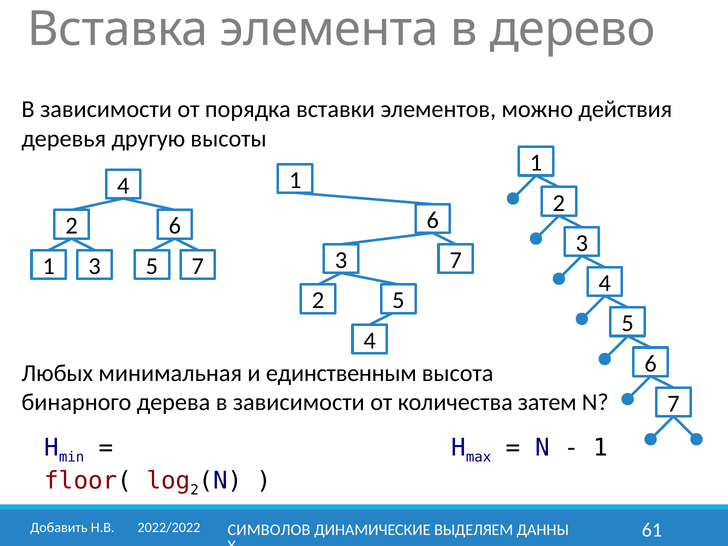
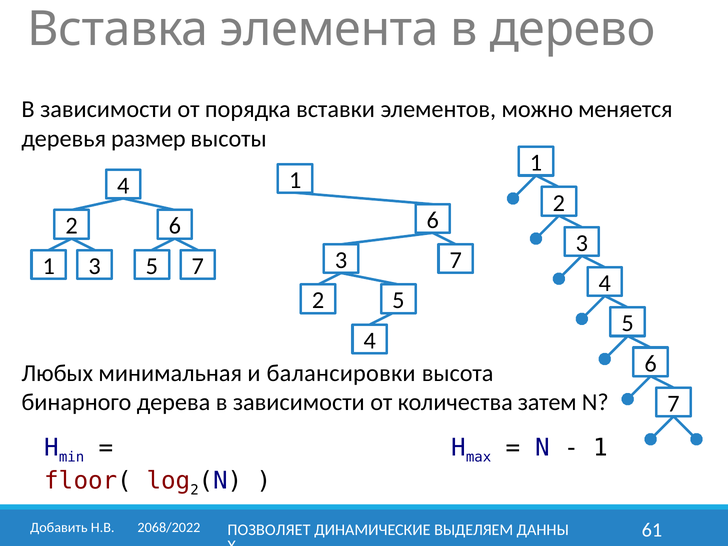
действия: действия -> меняется
другую: другую -> размер
единственным: единственным -> балансировки
2022/2022: 2022/2022 -> 2068/2022
СИМВОЛОВ: СИМВОЛОВ -> ПОЗВОЛЯЕТ
